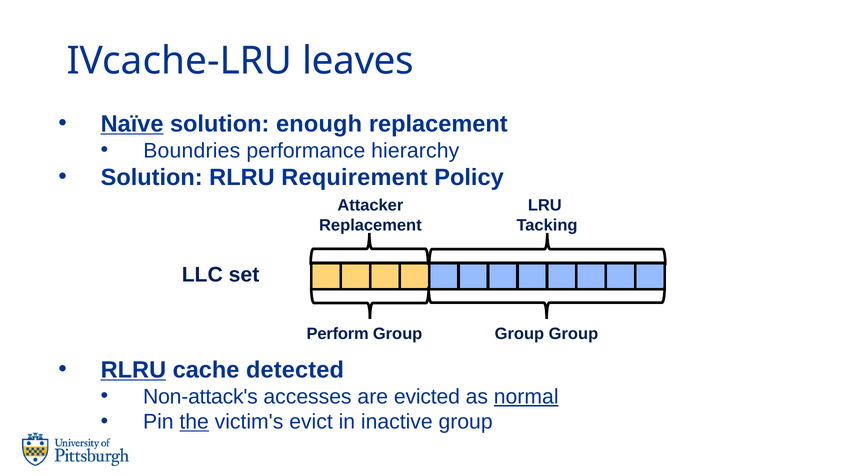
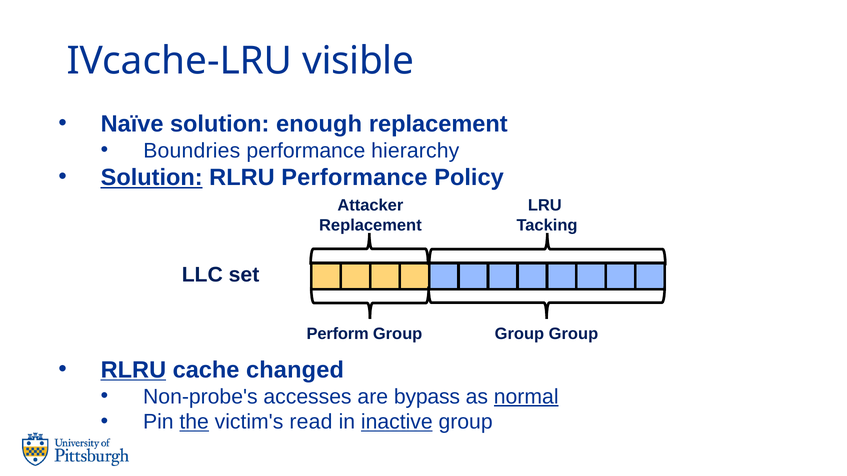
leaves: leaves -> visible
Naïve underline: present -> none
Solution at (152, 178) underline: none -> present
RLRU Requirement: Requirement -> Performance
detected: detected -> changed
Non-attack's: Non-attack's -> Non-probe's
evicted: evicted -> bypass
evict: evict -> read
inactive underline: none -> present
